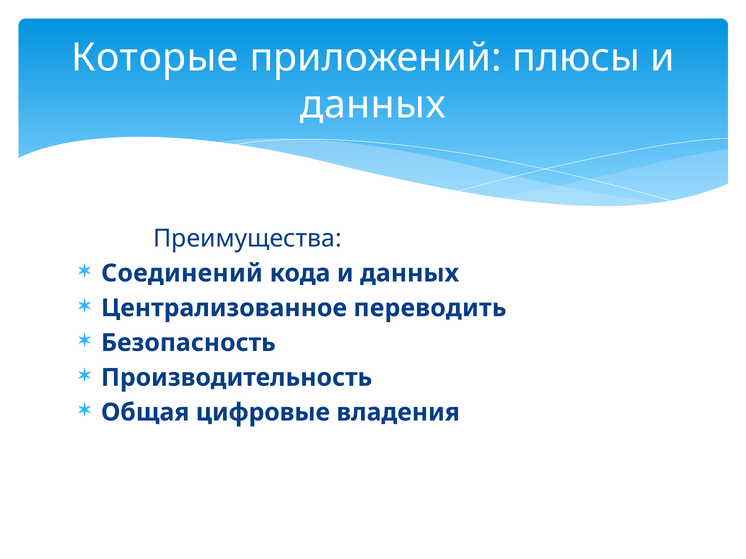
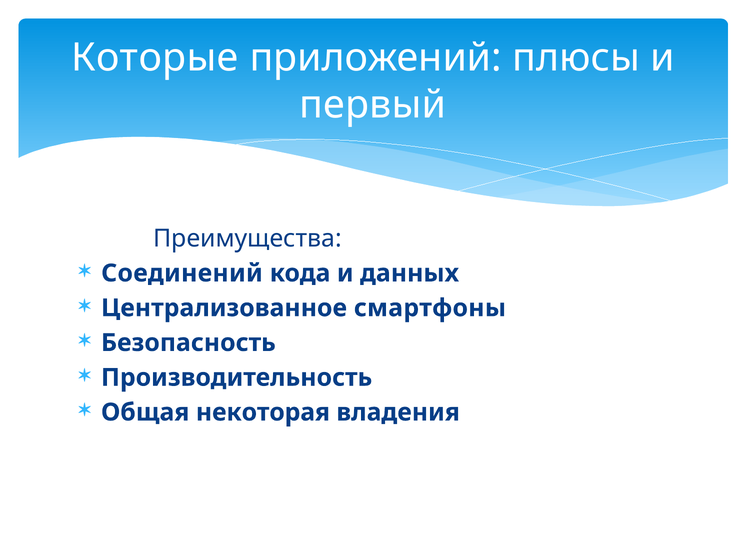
данных at (373, 105): данных -> первый
переводить: переводить -> смартфоны
цифровые: цифровые -> некоторая
